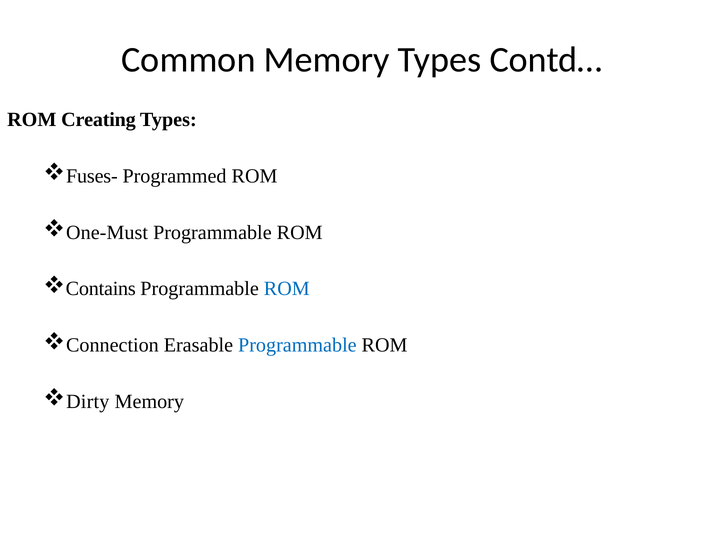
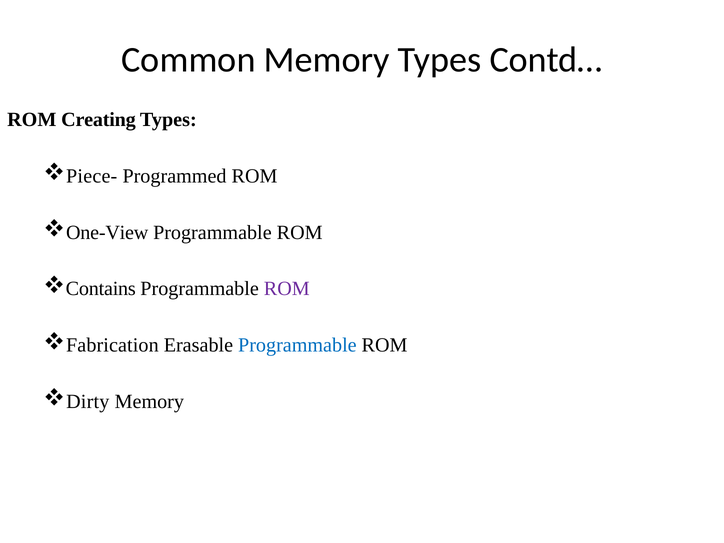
Fuses-: Fuses- -> Piece-
One-Must: One-Must -> One-View
ROM at (287, 289) colour: blue -> purple
Connection: Connection -> Fabrication
